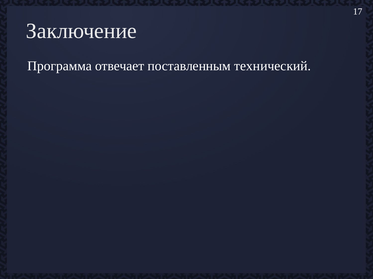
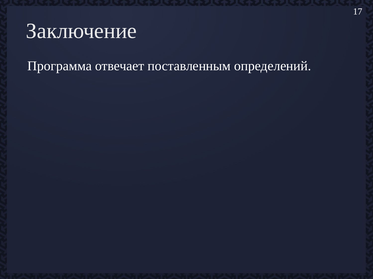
технический: технический -> определений
